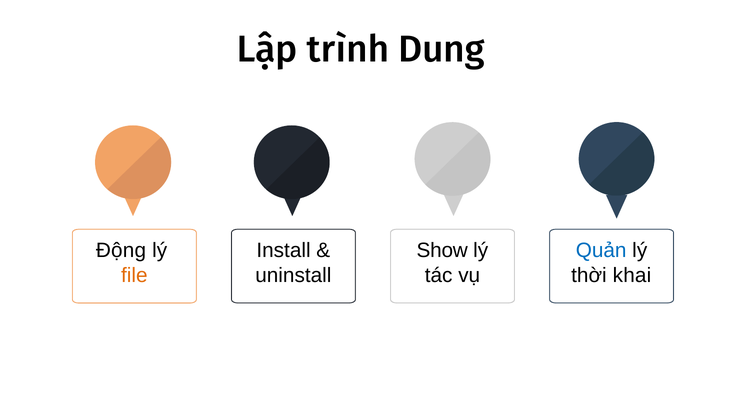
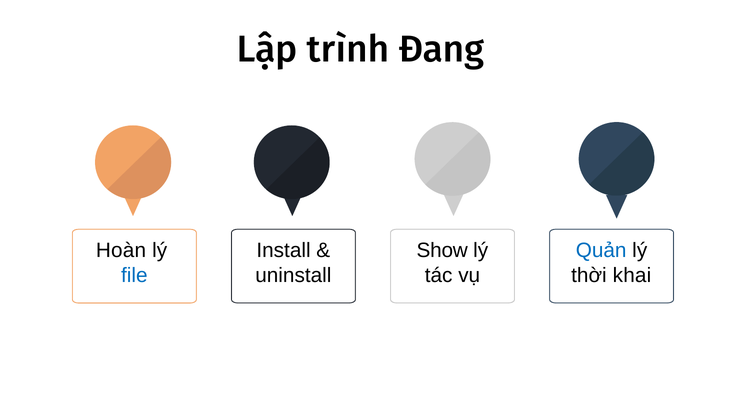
Dung: Dung -> Đang
Động: Động -> Hoàn
file colour: orange -> blue
